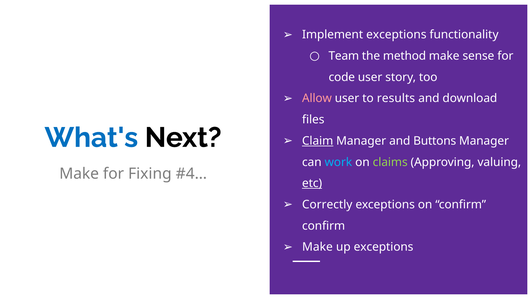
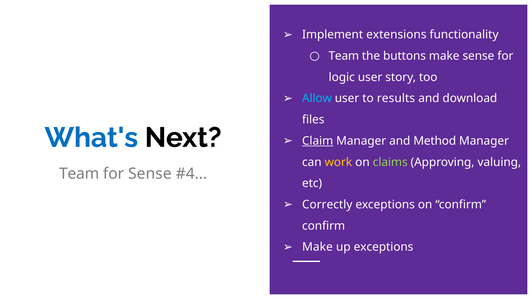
Implement exceptions: exceptions -> extensions
method: method -> buttons
code: code -> logic
Allow colour: pink -> light blue
Buttons: Buttons -> Method
work colour: light blue -> yellow
Make at (79, 174): Make -> Team
for Fixing: Fixing -> Sense
etc underline: present -> none
